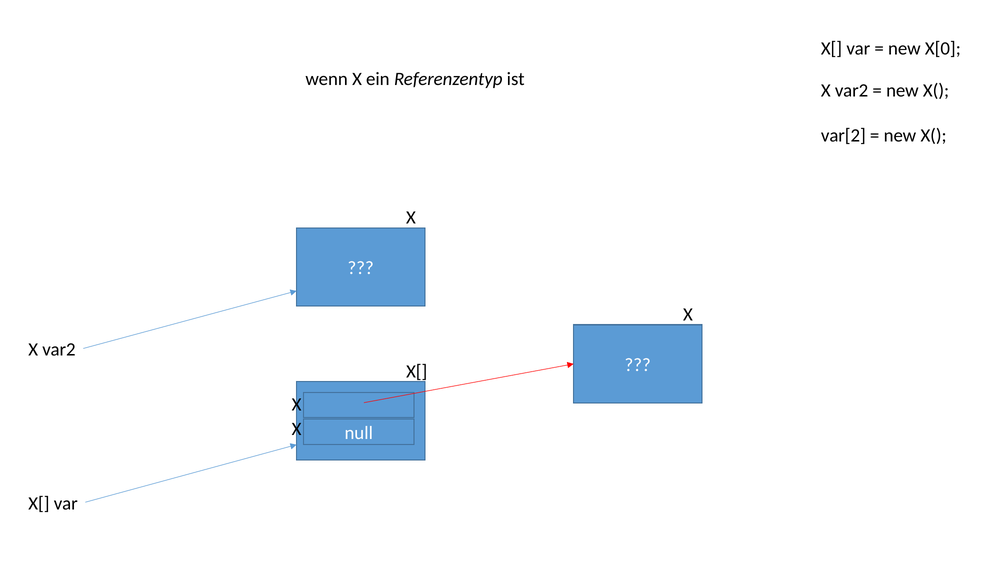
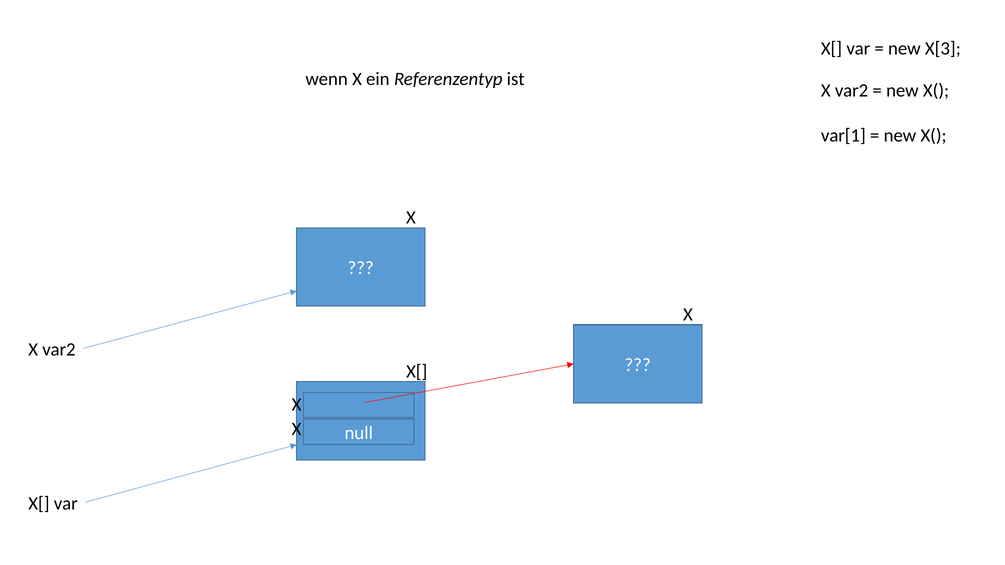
X[0: X[0 -> X[3
var[2: var[2 -> var[1
